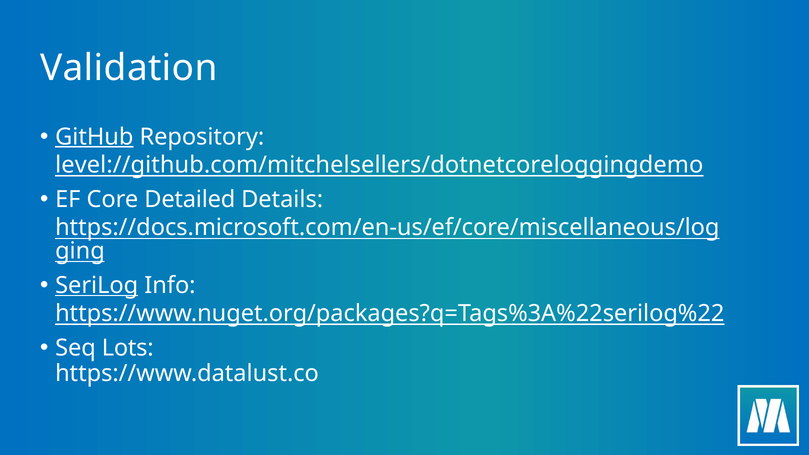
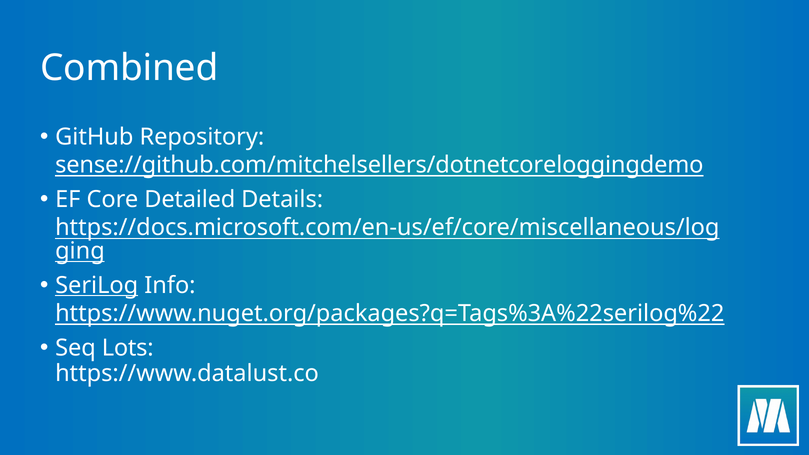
Validation: Validation -> Combined
GitHub underline: present -> none
level://github.com/mitchelsellers/dotnetcoreloggingdemo: level://github.com/mitchelsellers/dotnetcoreloggingdemo -> sense://github.com/mitchelsellers/dotnetcoreloggingdemo
